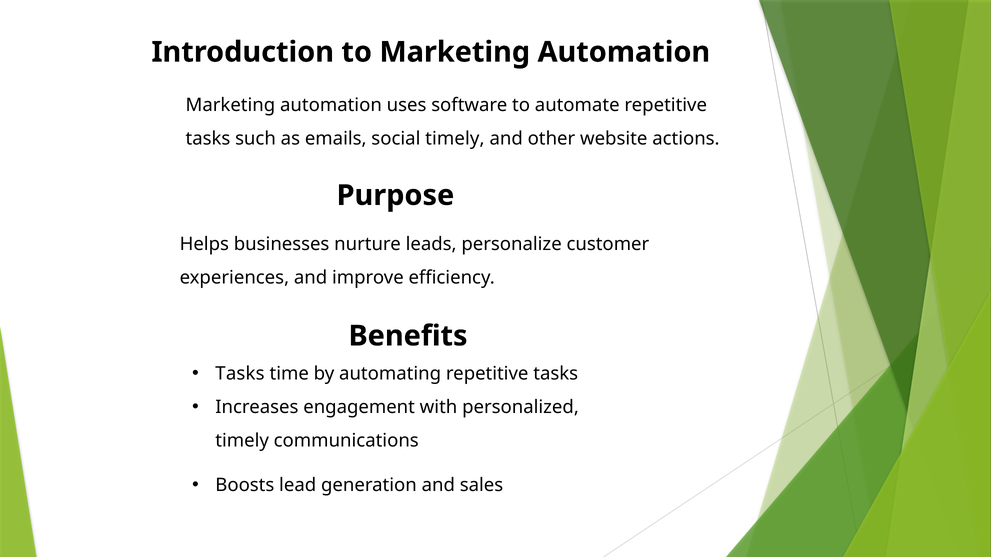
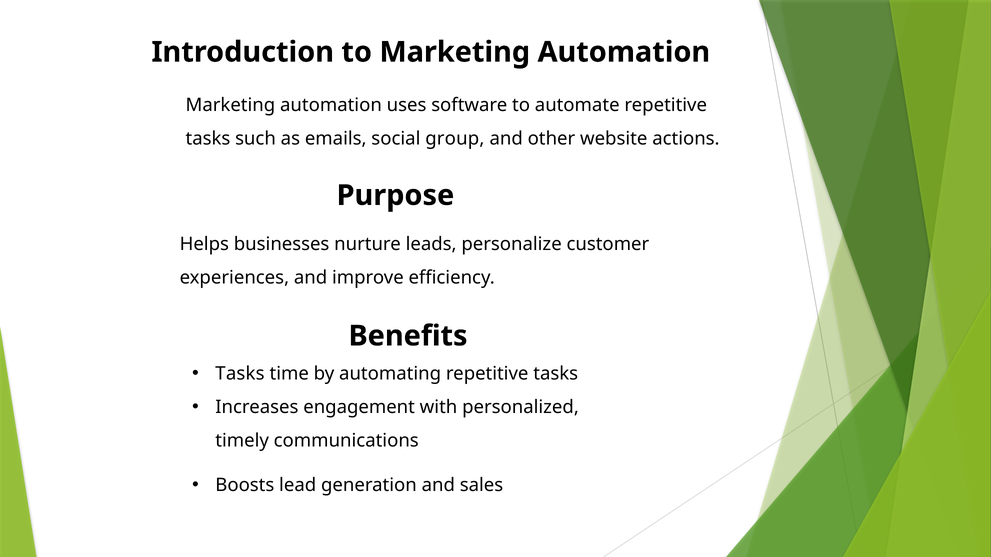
social timely: timely -> group
